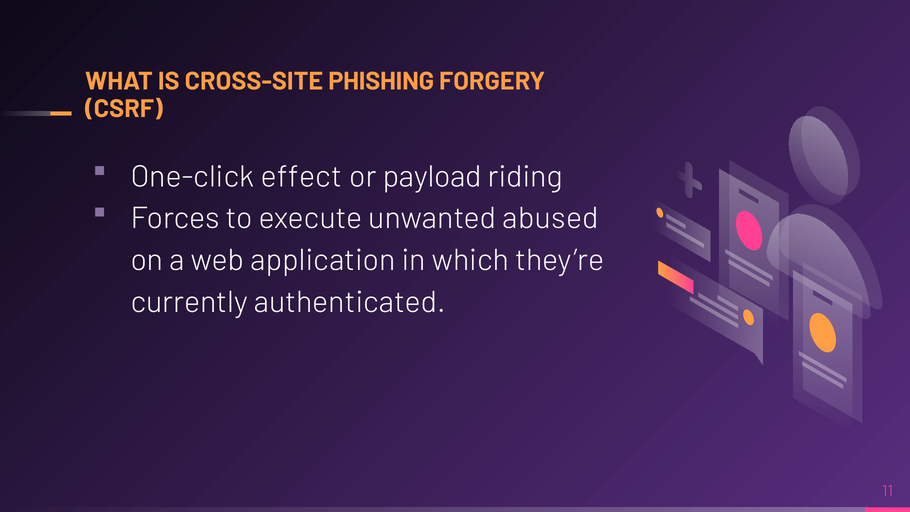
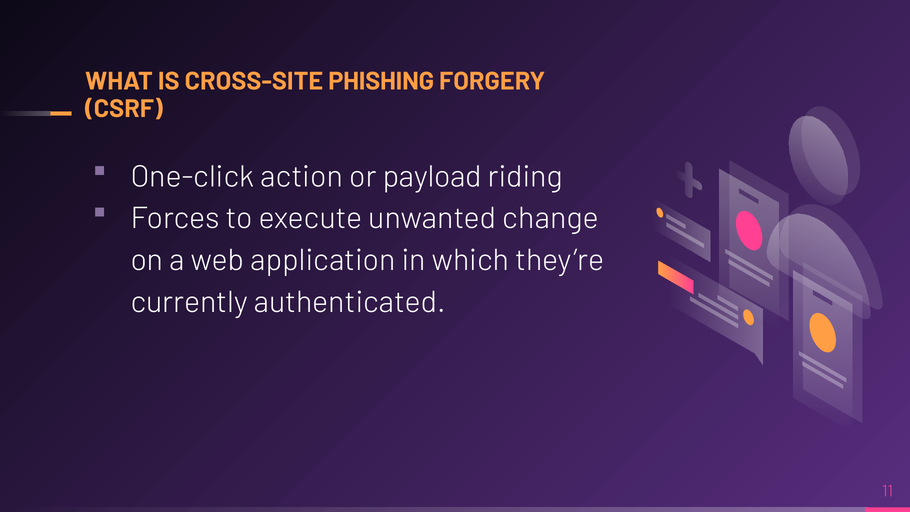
effect: effect -> action
abused: abused -> change
